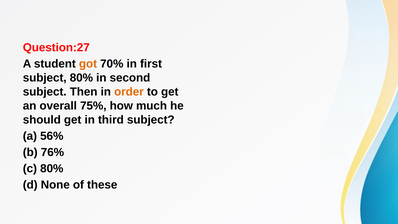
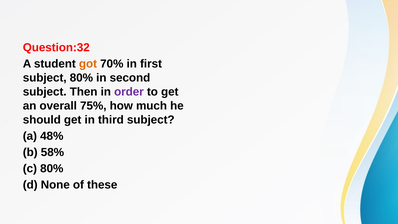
Question:27: Question:27 -> Question:32
order colour: orange -> purple
56%: 56% -> 48%
76%: 76% -> 58%
